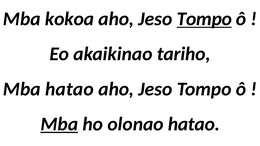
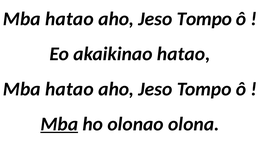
kokoa at (70, 19): kokoa -> hatao
Tompo at (204, 19) underline: present -> none
akaikinao tariho: tariho -> hatao
olonao hatao: hatao -> olona
